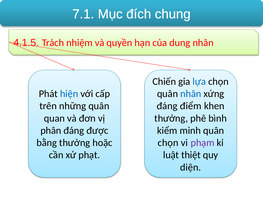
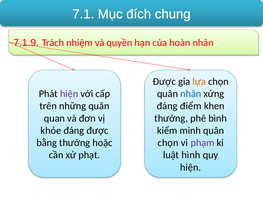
4.1.5: 4.1.5 -> 7.1.9
dung: dung -> hoàn
Chiến at (164, 82): Chiến -> Được
lựa colour: blue -> orange
hiện at (69, 94) colour: blue -> purple
phân: phân -> khỏe
thiệt: thiệt -> hình
diện at (191, 168): diện -> hiện
